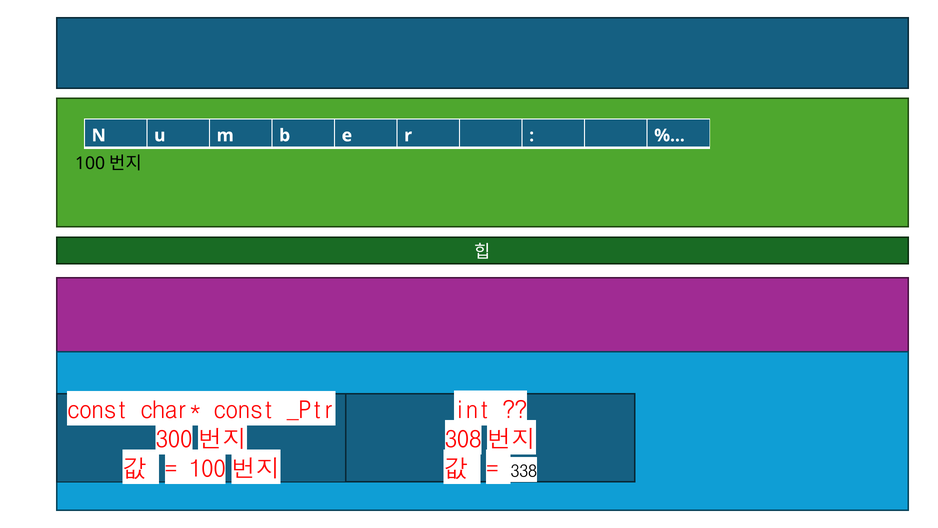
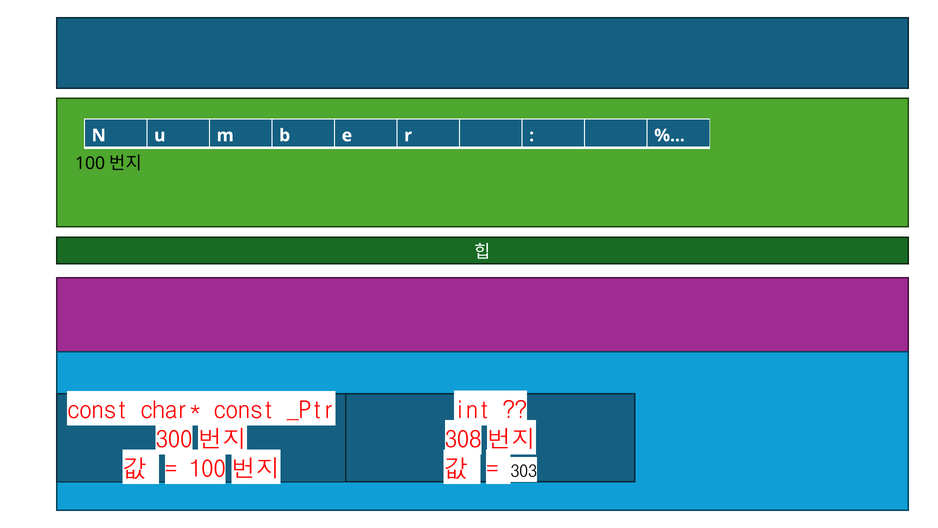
338: 338 -> 303
